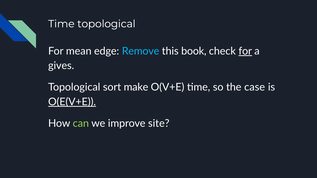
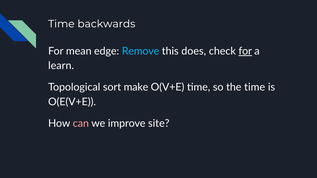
Time topological: topological -> backwards
book: book -> does
gives: gives -> learn
the case: case -> time
O(E(V+E underline: present -> none
can colour: light green -> pink
